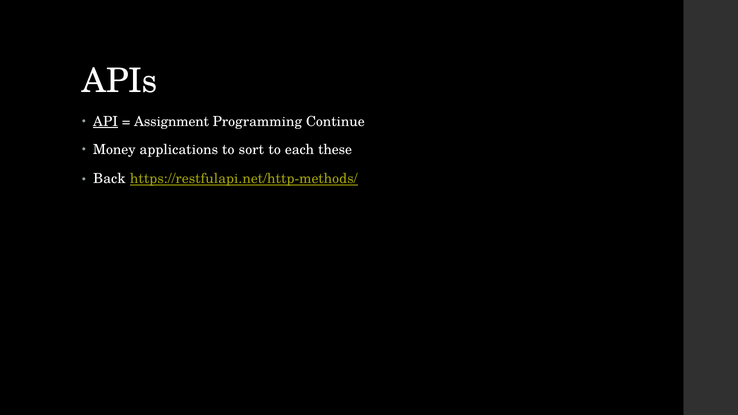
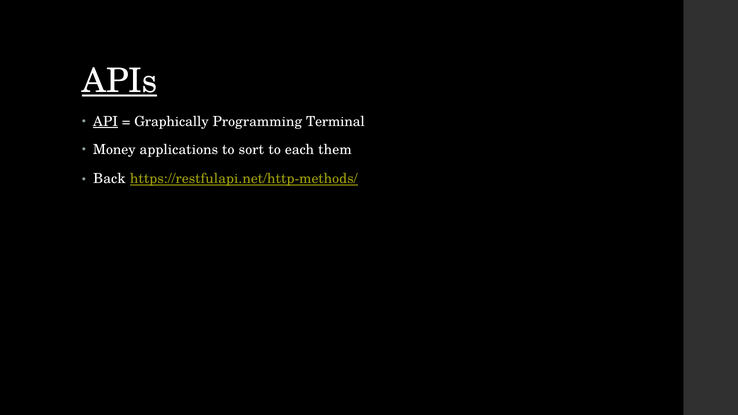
APIs underline: none -> present
Assignment: Assignment -> Graphically
Continue: Continue -> Terminal
these: these -> them
